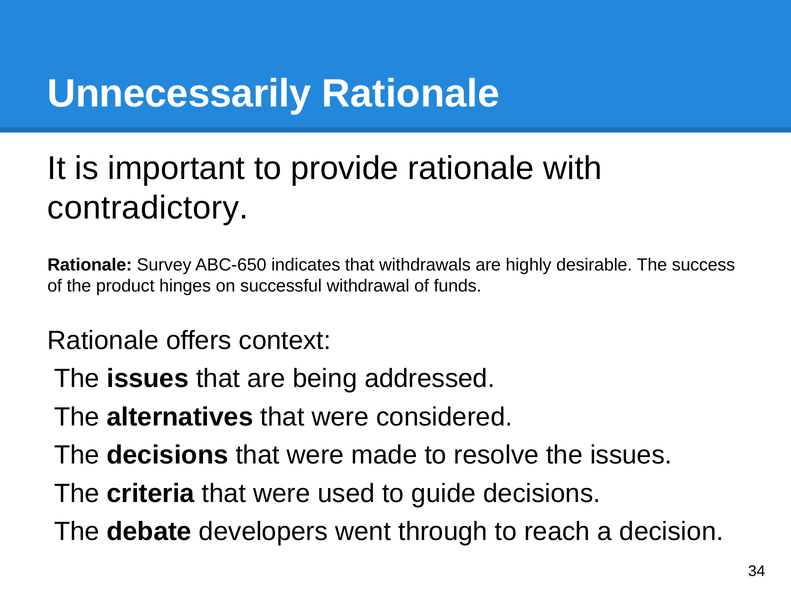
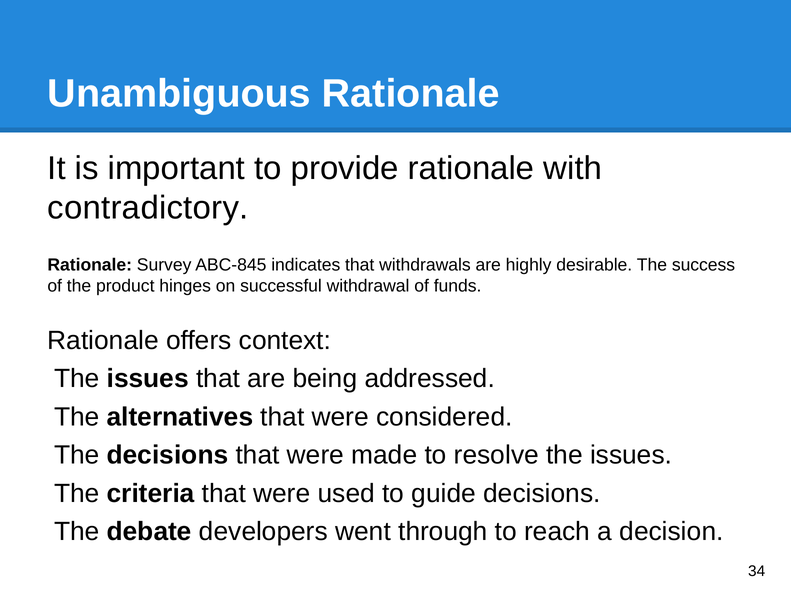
Unnecessarily: Unnecessarily -> Unambiguous
ABC-650: ABC-650 -> ABC-845
